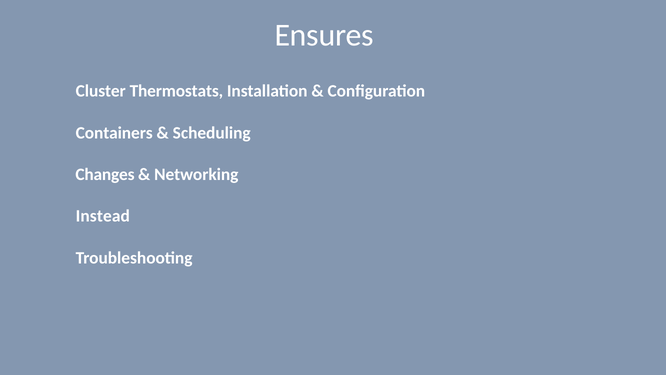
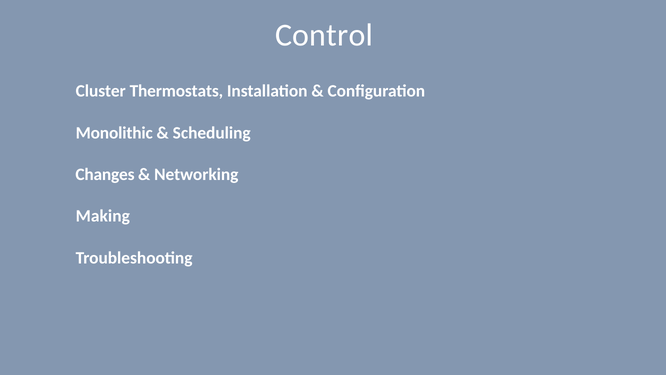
Ensures: Ensures -> Control
Containers: Containers -> Monolithic
Instead: Instead -> Making
